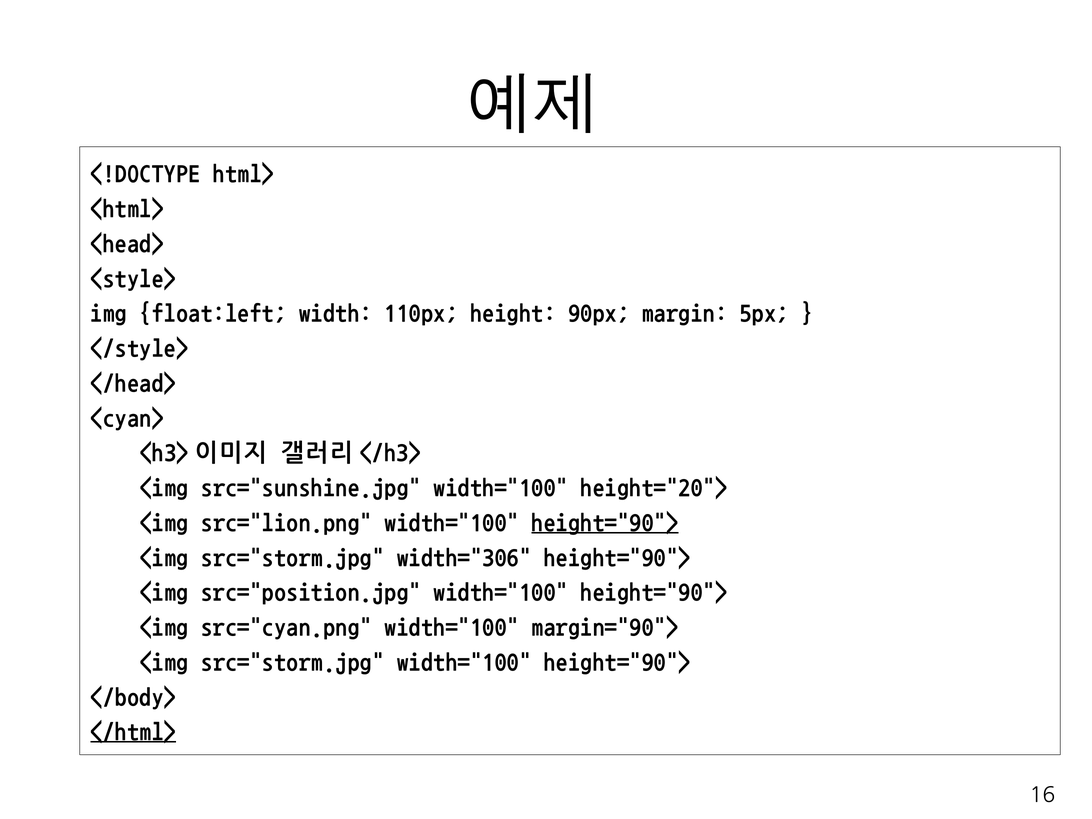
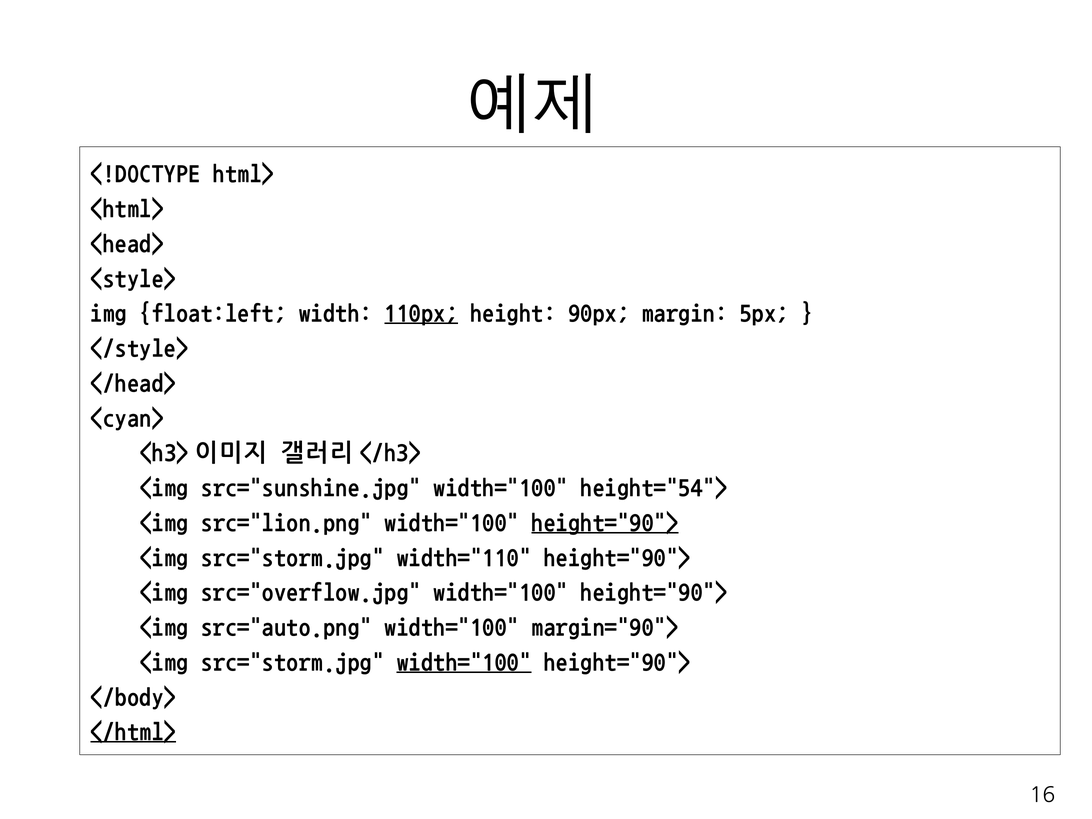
110px underline: none -> present
height="20">: height="20"> -> height="54">
width="306: width="306 -> width="110
src="position.jpg: src="position.jpg -> src="overflow.jpg
src="cyan.png: src="cyan.png -> src="auto.png
width="100 at (464, 662) underline: none -> present
